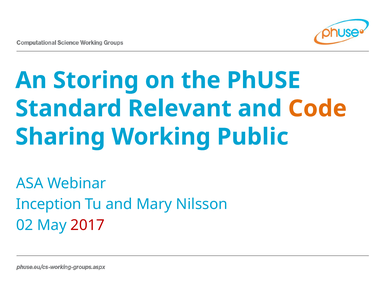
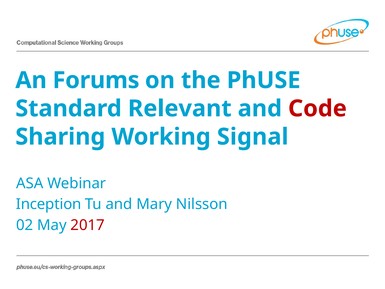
Storing: Storing -> Forums
Code colour: orange -> red
Public: Public -> Signal
